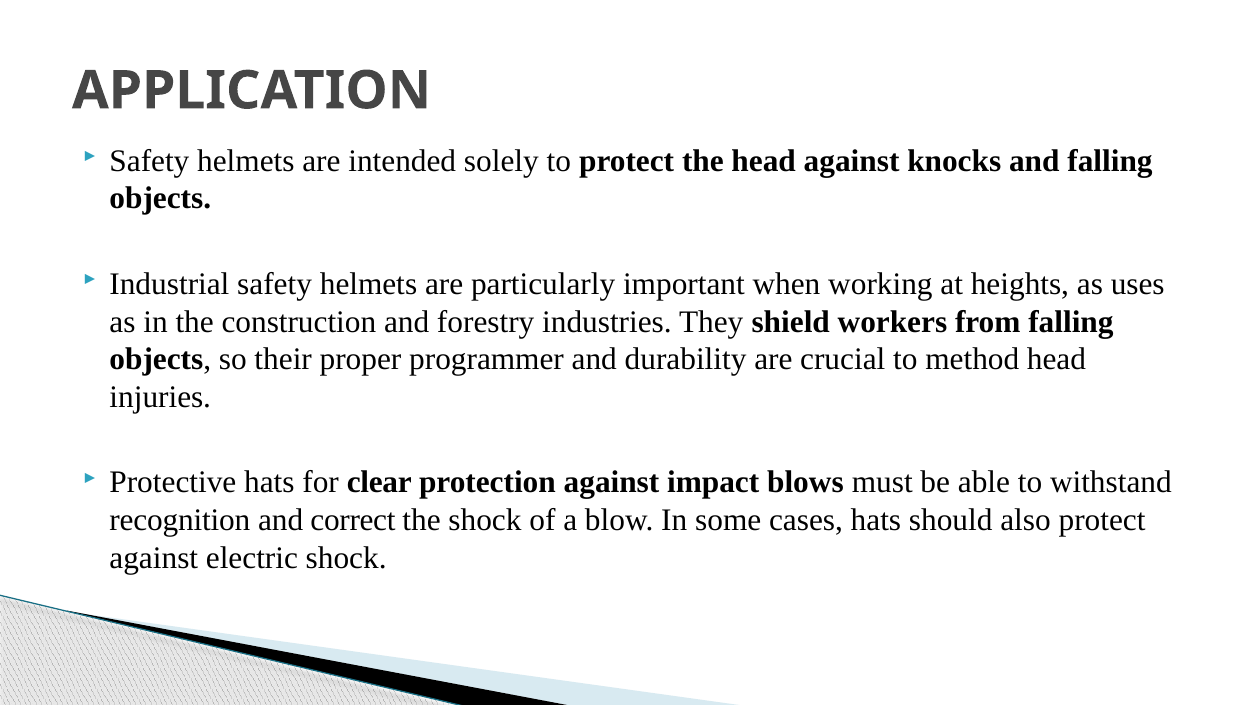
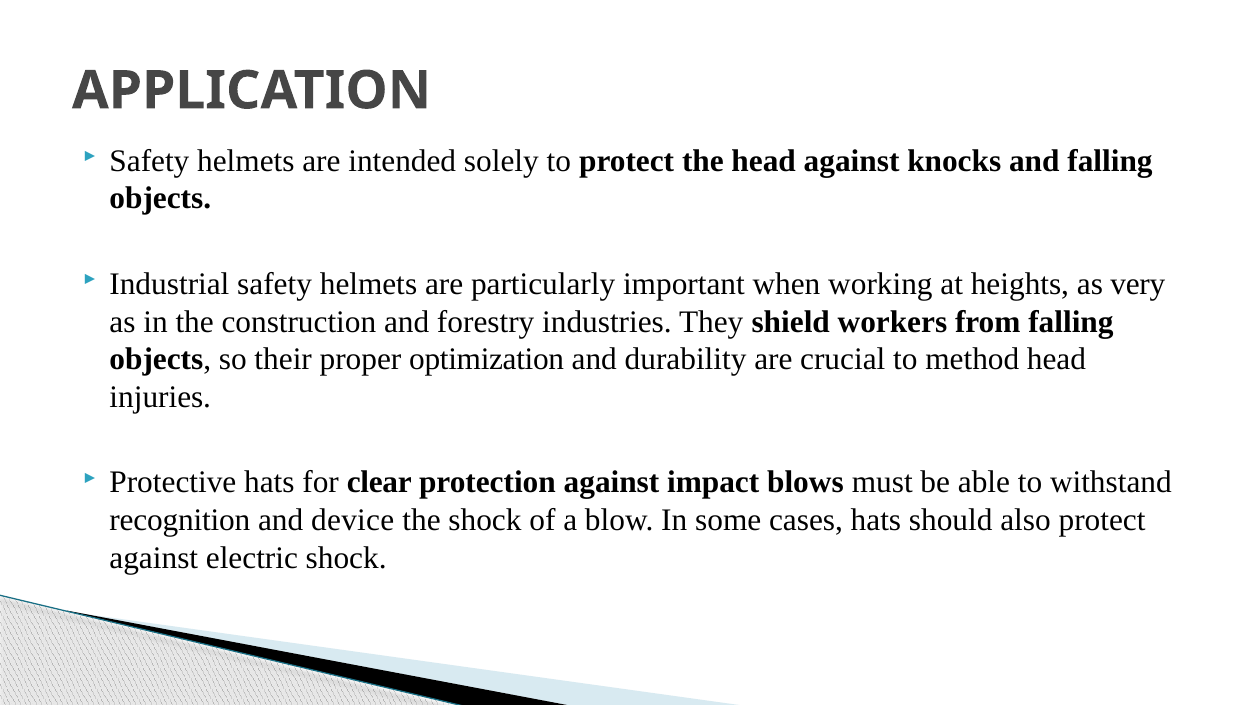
uses: uses -> very
programmer: programmer -> optimization
correct: correct -> device
